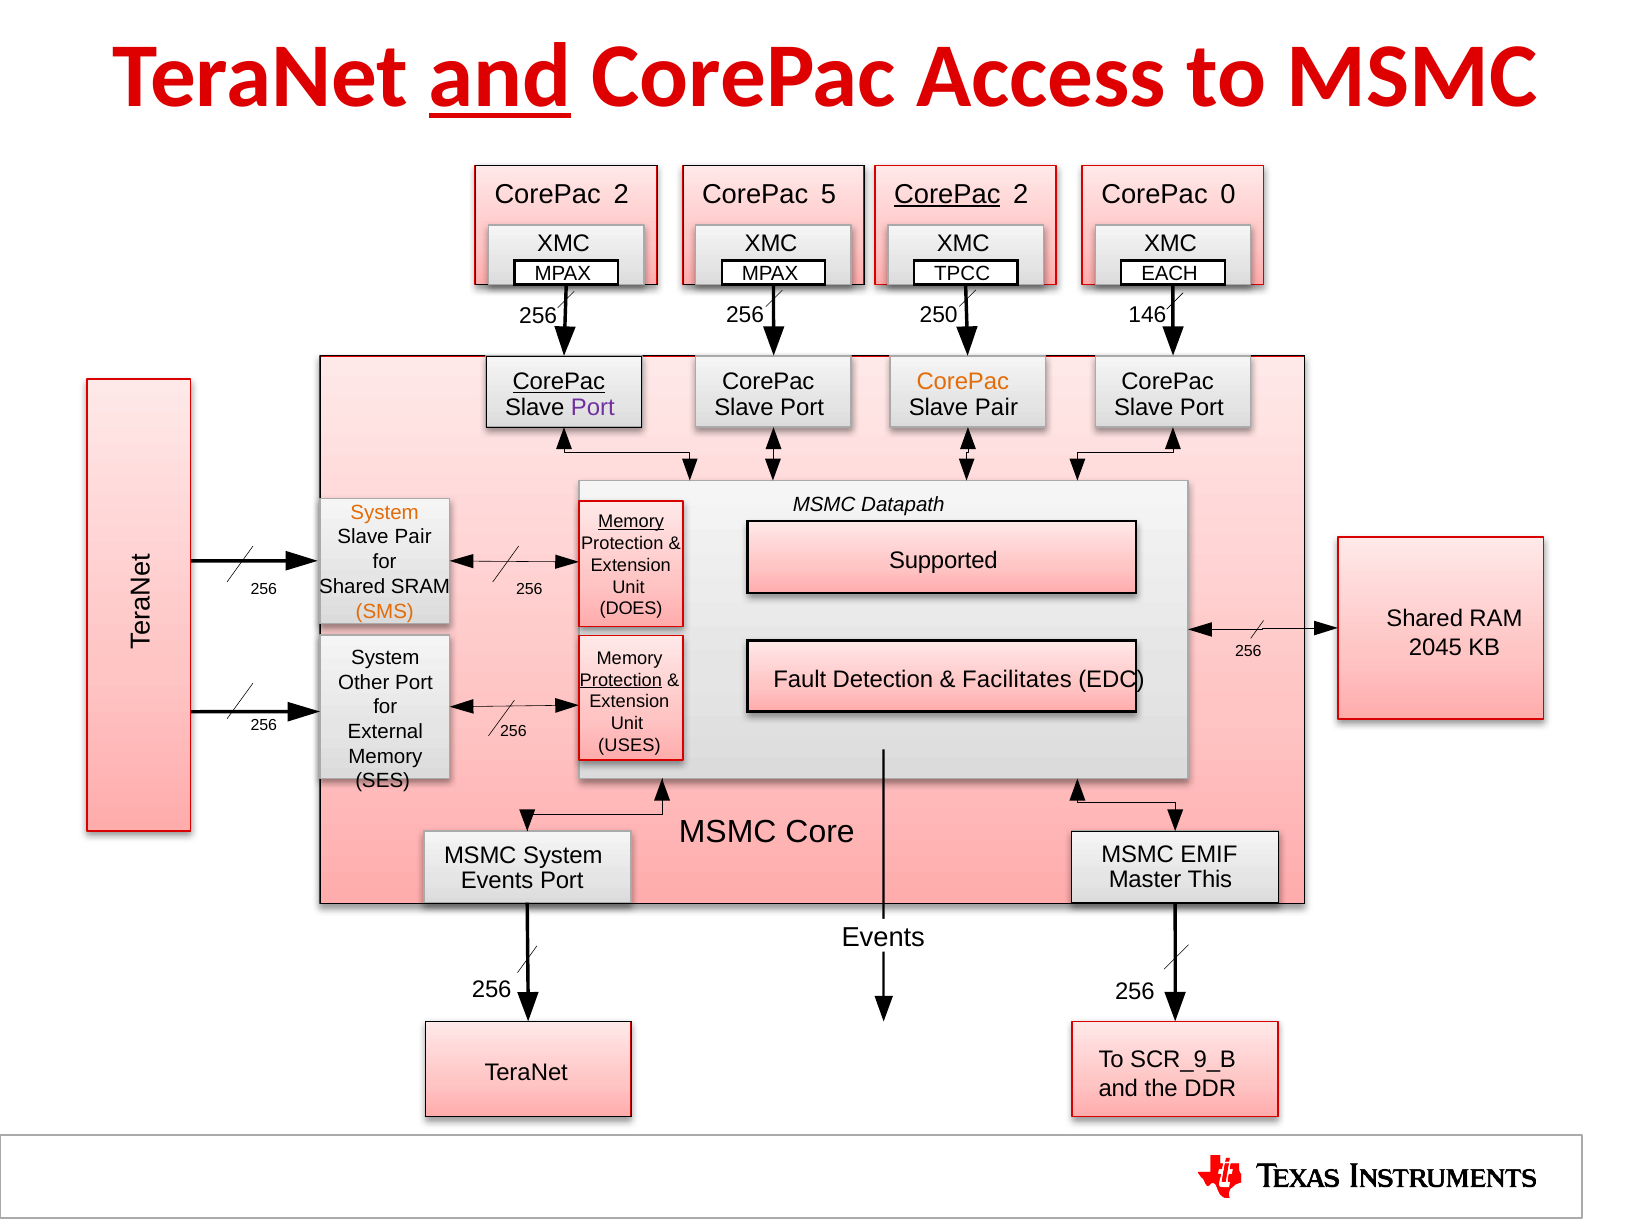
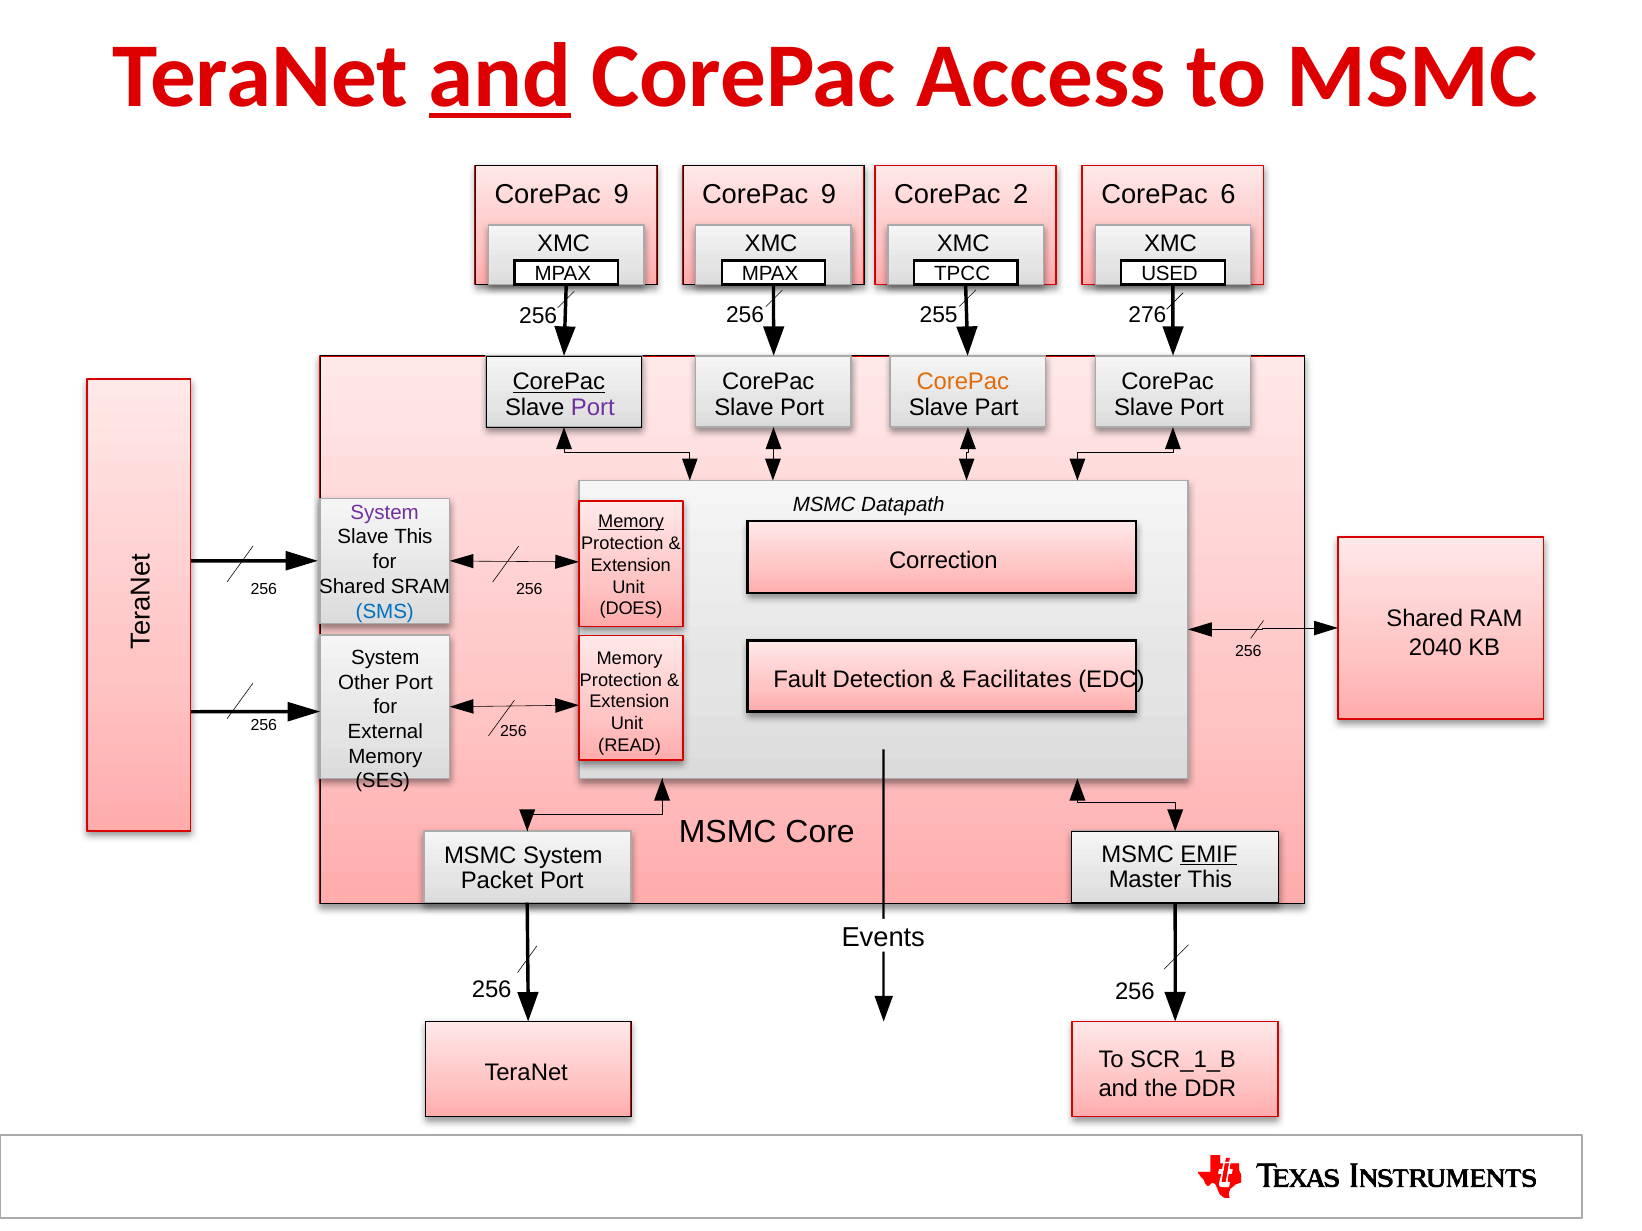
2 at (621, 195): 2 -> 9
5 at (829, 195): 5 -> 9
CorePac at (947, 195) underline: present -> none
0: 0 -> 6
EACH: EACH -> USED
250: 250 -> 255
146: 146 -> 276
Pair at (996, 408): Pair -> Part
System at (385, 513) colour: orange -> purple
Pair at (413, 537): Pair -> This
Supported: Supported -> Correction
SMS colour: orange -> blue
2045: 2045 -> 2040
Protection at (621, 680) underline: present -> none
USES: USES -> READ
EMIF underline: none -> present
Events at (497, 881): Events -> Packet
SCR_9_B: SCR_9_B -> SCR_1_B
